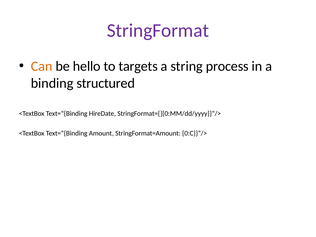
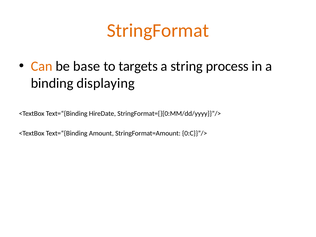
StringFormat colour: purple -> orange
hello: hello -> base
structured: structured -> displaying
